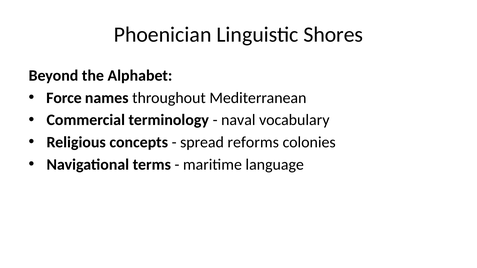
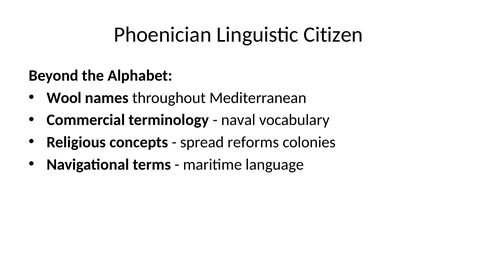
Shores: Shores -> Citizen
Force: Force -> Wool
